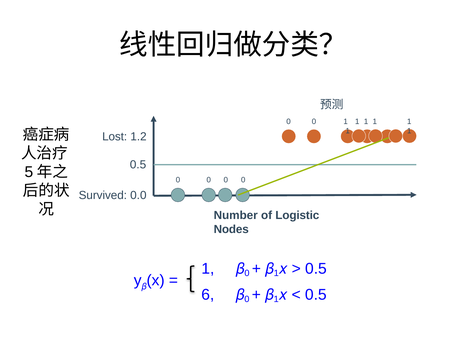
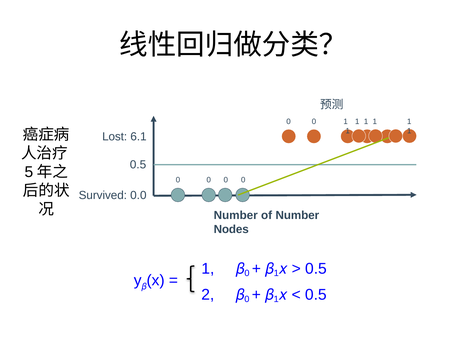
1.2: 1.2 -> 6.1
of Logistic: Logistic -> Number
6: 6 -> 2
